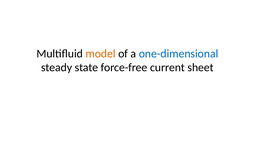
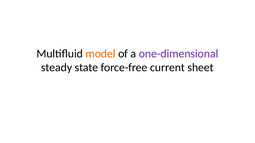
one-dimensional colour: blue -> purple
